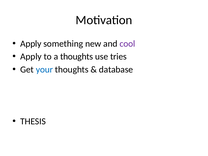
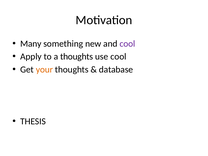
Apply at (31, 44): Apply -> Many
use tries: tries -> cool
your colour: blue -> orange
